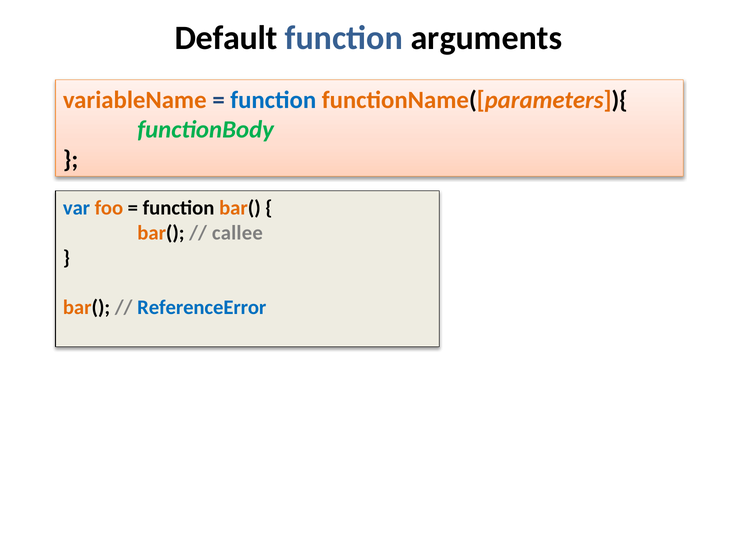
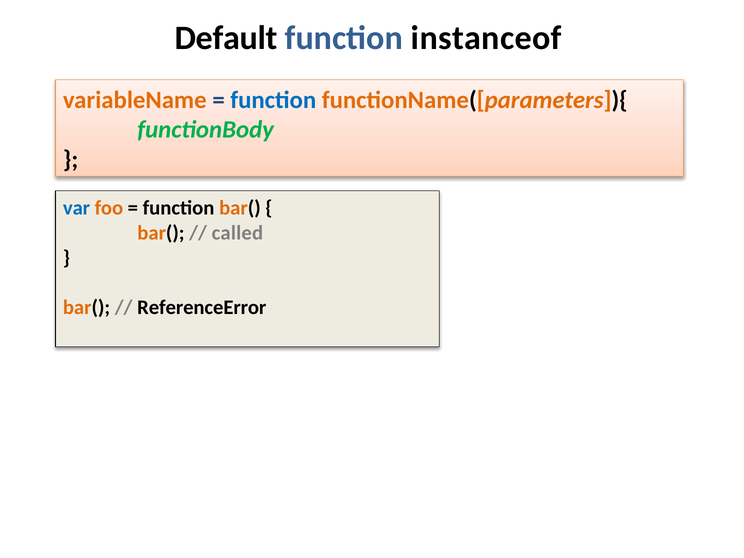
arguments: arguments -> instanceof
callee: callee -> called
ReferenceError colour: blue -> black
